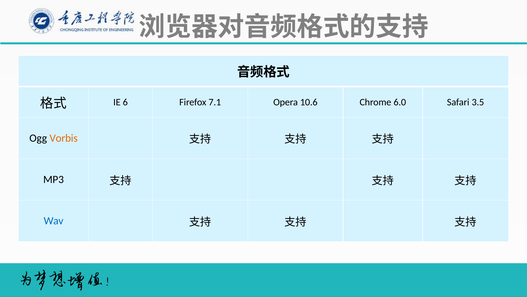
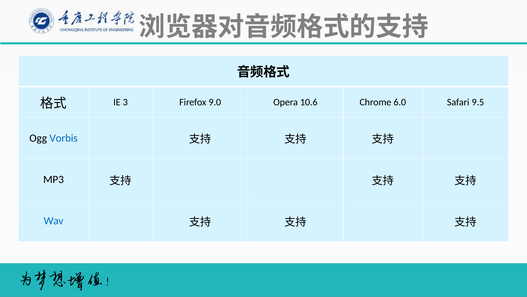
6: 6 -> 3
7.1: 7.1 -> 9.0
3.5: 3.5 -> 9.5
Vorbis colour: orange -> blue
